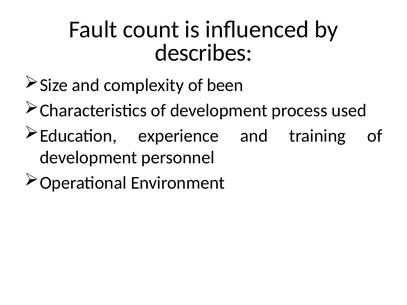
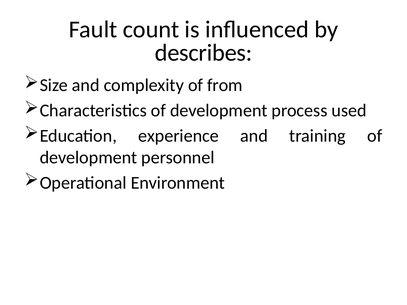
been: been -> from
